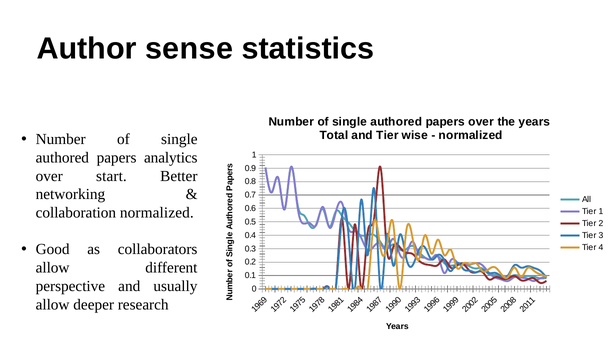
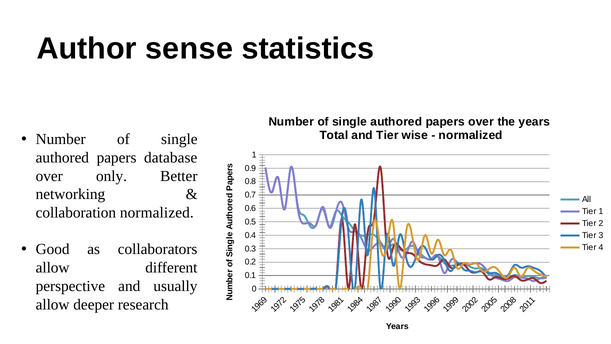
analytics: analytics -> database
start: start -> only
